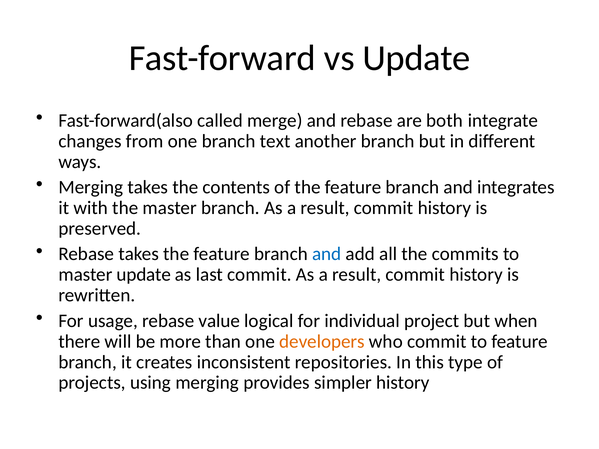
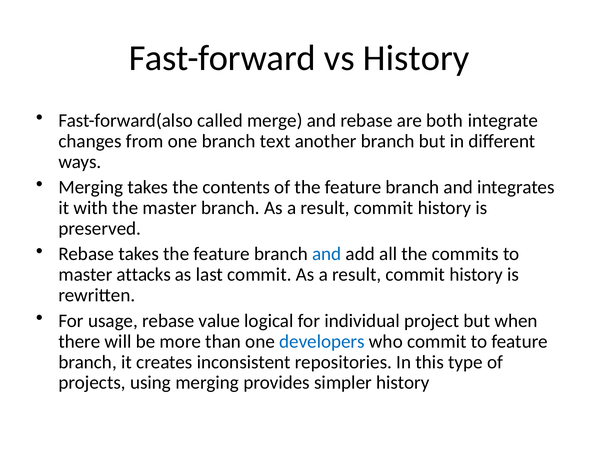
vs Update: Update -> History
master update: update -> attacks
developers colour: orange -> blue
